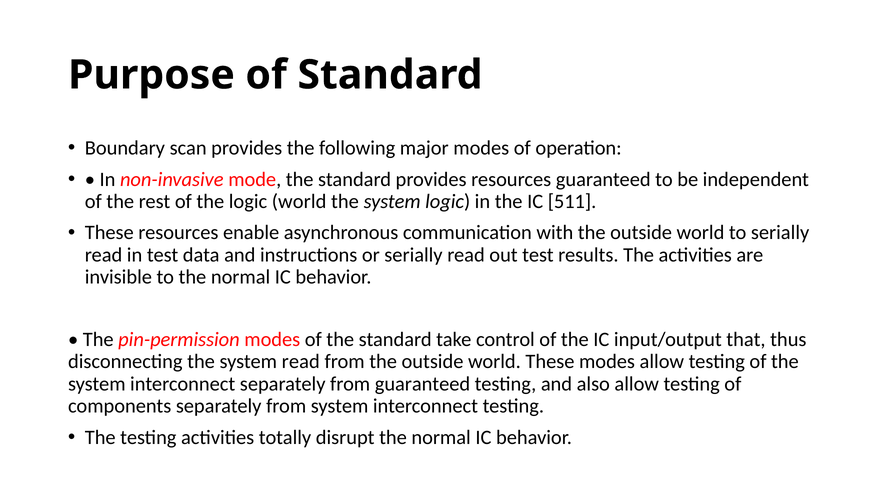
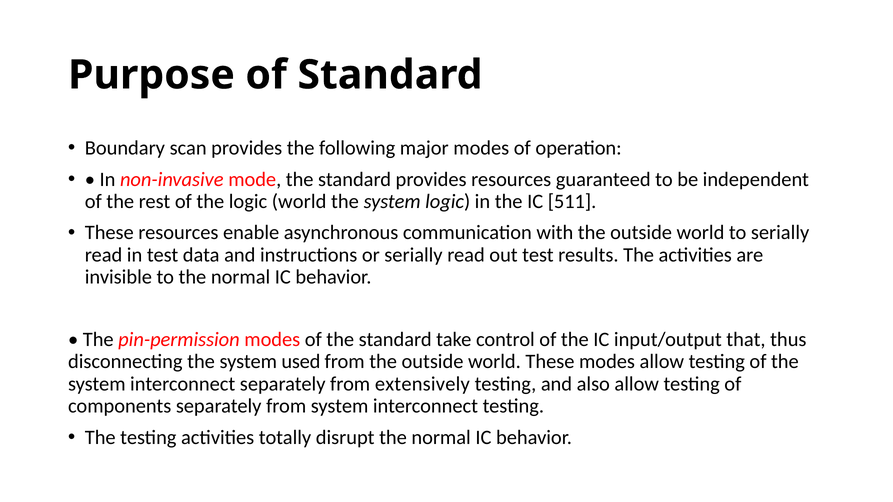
system read: read -> used
from guaranteed: guaranteed -> extensively
